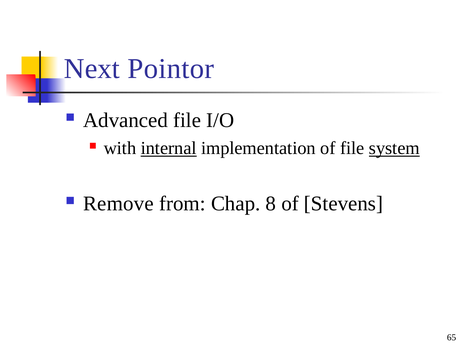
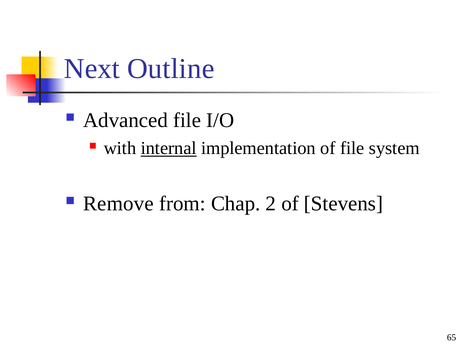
Pointor: Pointor -> Outline
system underline: present -> none
8: 8 -> 2
